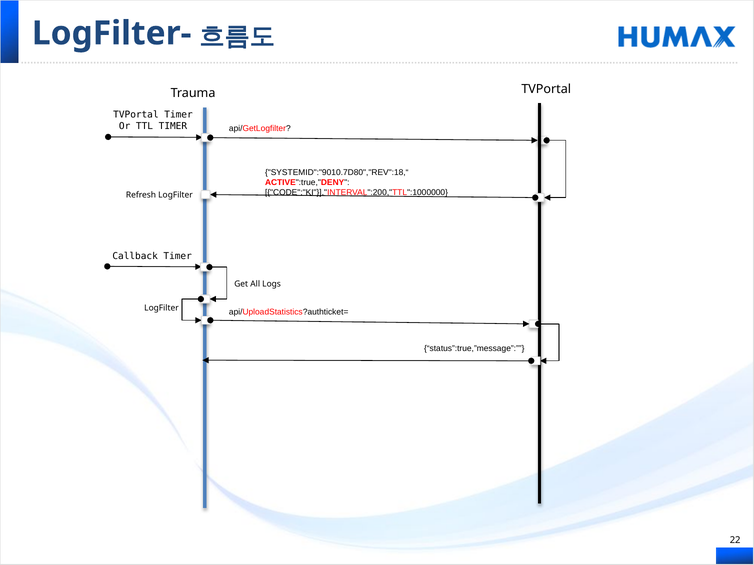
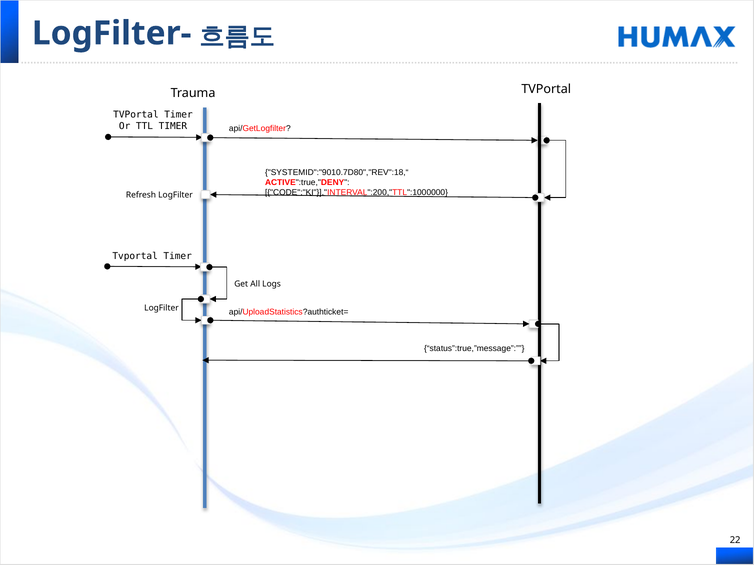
Callback at (135, 256): Callback -> Tvportal
